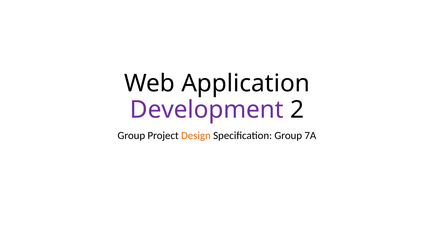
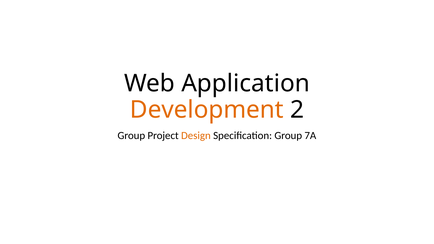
Development colour: purple -> orange
